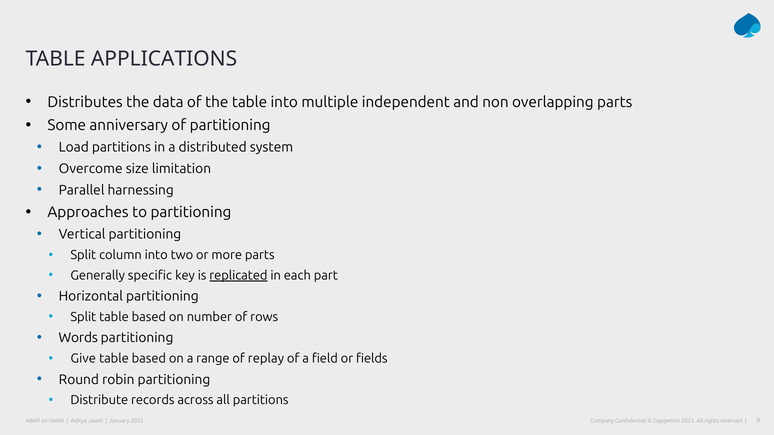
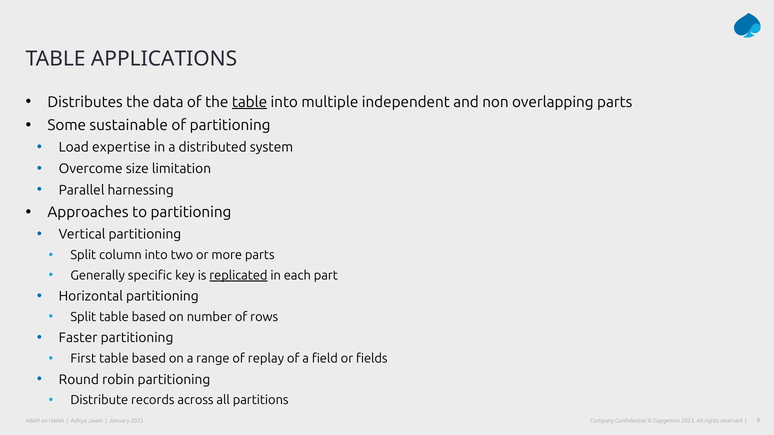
table at (250, 102) underline: none -> present
anniversary: anniversary -> sustainable
Load partitions: partitions -> expertise
Words: Words -> Faster
Give: Give -> First
